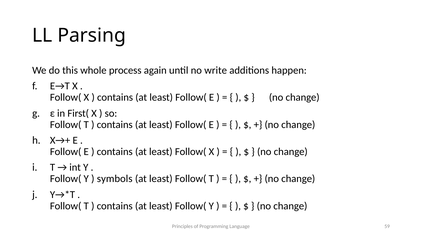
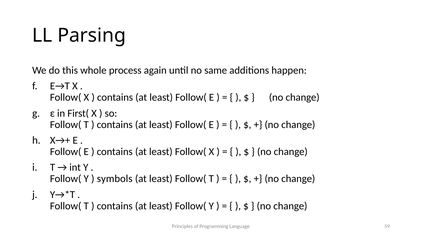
write: write -> same
